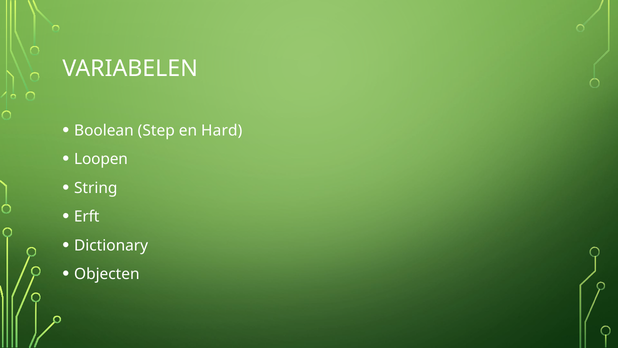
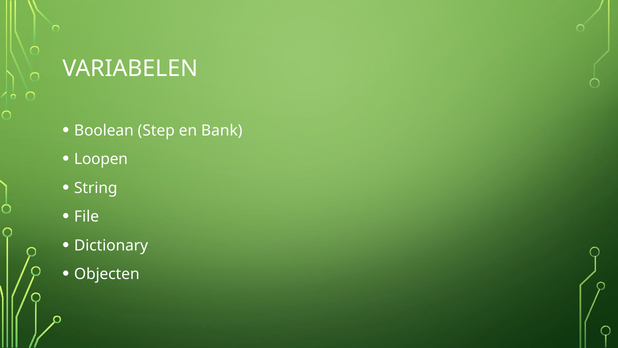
Hard: Hard -> Bank
Erft: Erft -> File
